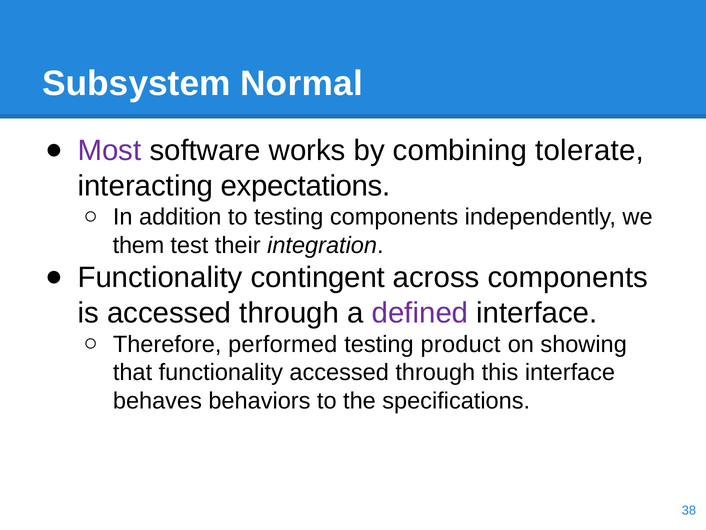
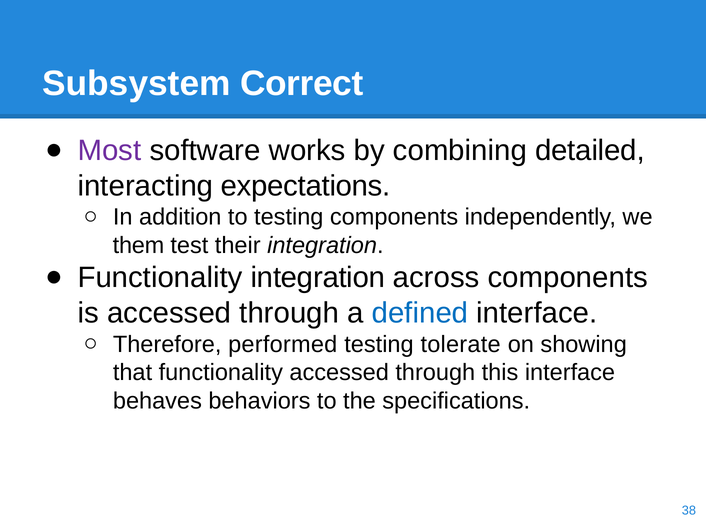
Normal: Normal -> Correct
tolerate: tolerate -> detailed
Functionality contingent: contingent -> integration
defined colour: purple -> blue
product: product -> tolerate
